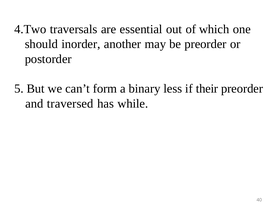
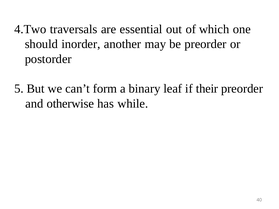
less: less -> leaf
traversed: traversed -> otherwise
